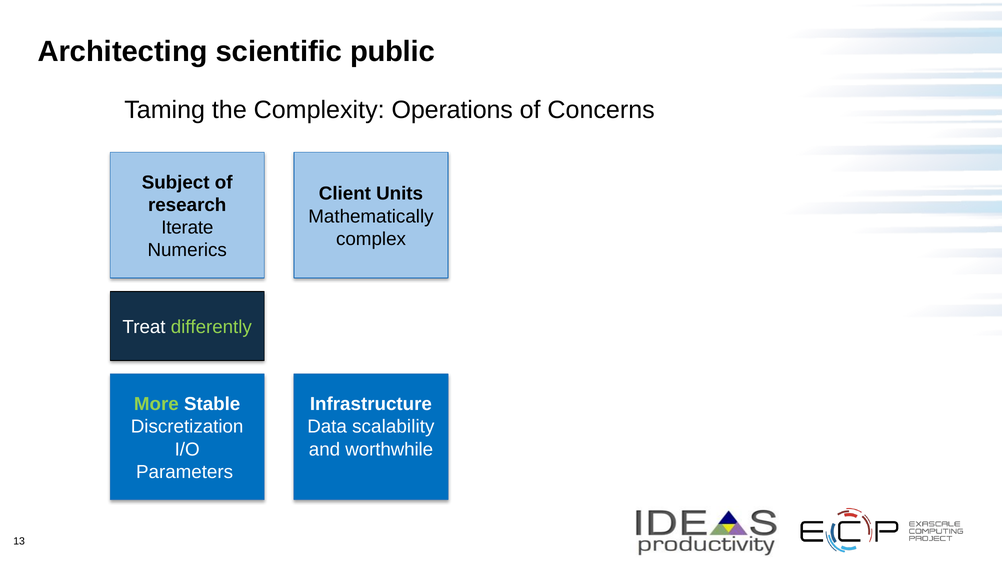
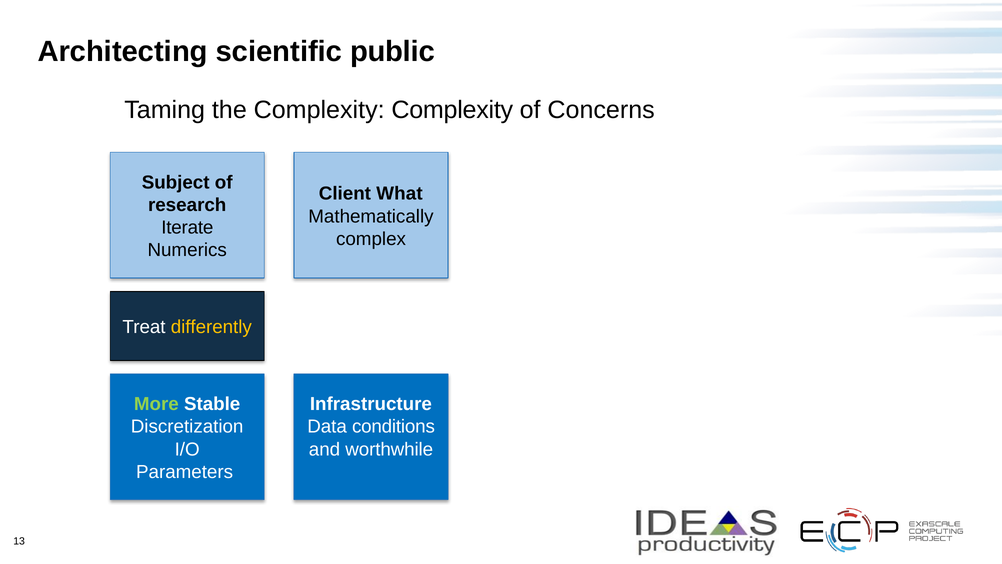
Complexity Operations: Operations -> Complexity
Units: Units -> What
differently colour: light green -> yellow
scalability: scalability -> conditions
